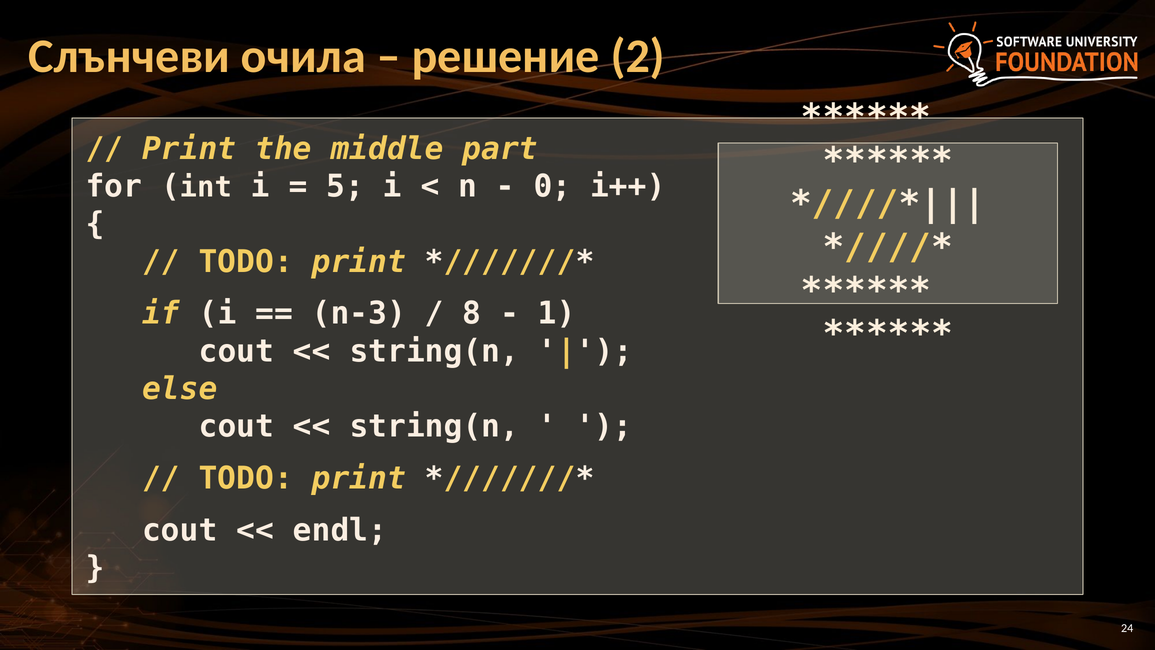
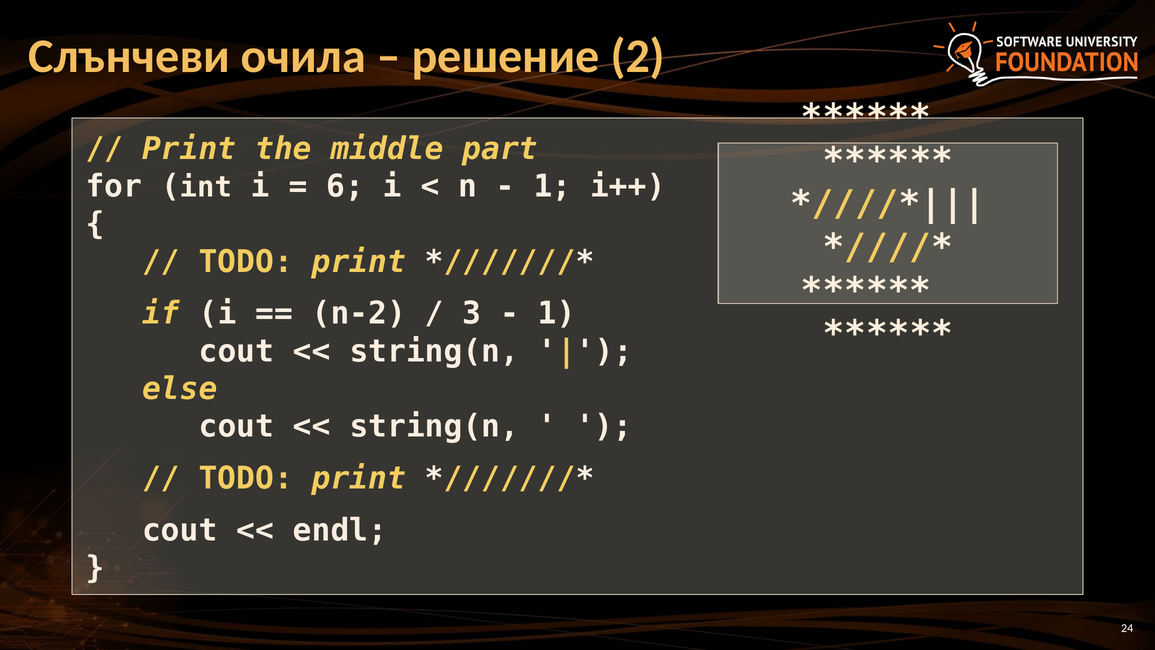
5: 5 -> 6
0 at (552, 187): 0 -> 1
n-3: n-3 -> n-2
8: 8 -> 3
